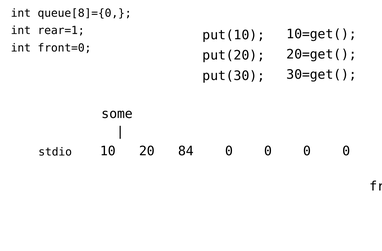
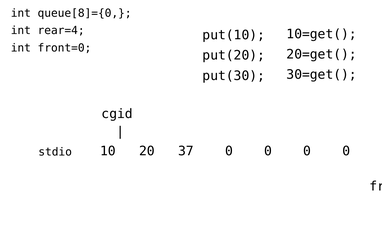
rear=1: rear=1 -> rear=4
some: some -> cgid
84: 84 -> 37
